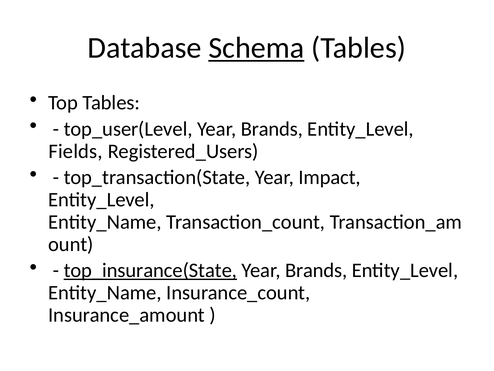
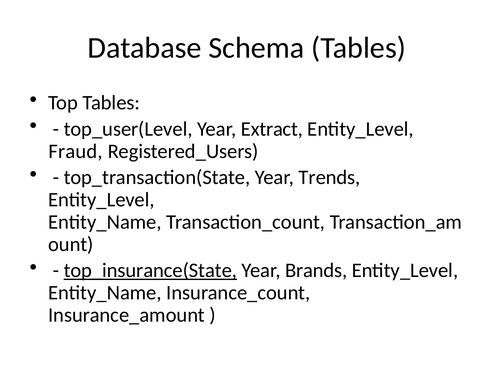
Schema underline: present -> none
Brands at (272, 129): Brands -> Extract
Fields: Fields -> Fraud
Impact: Impact -> Trends
